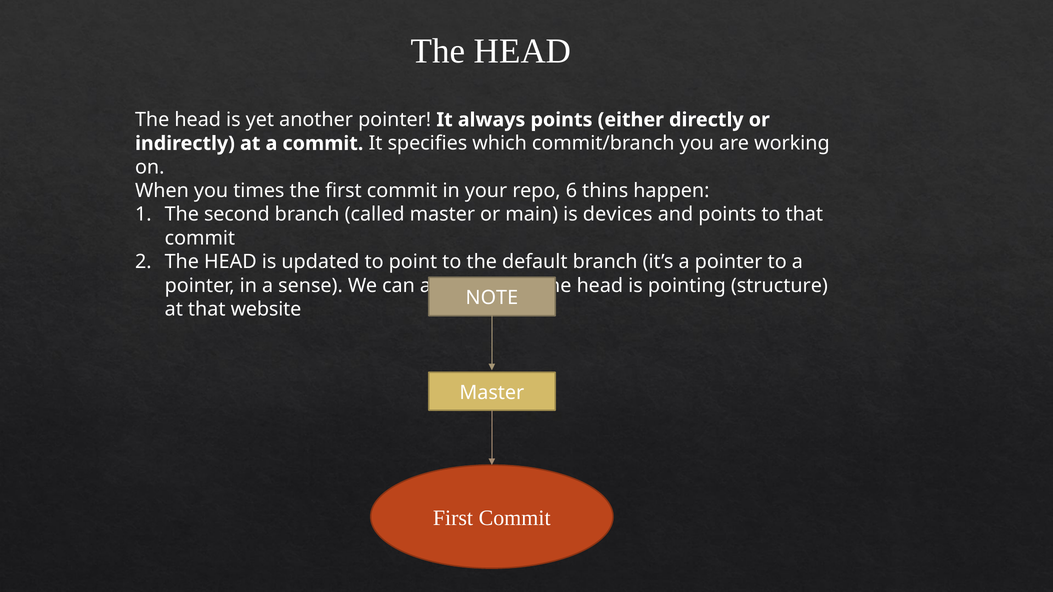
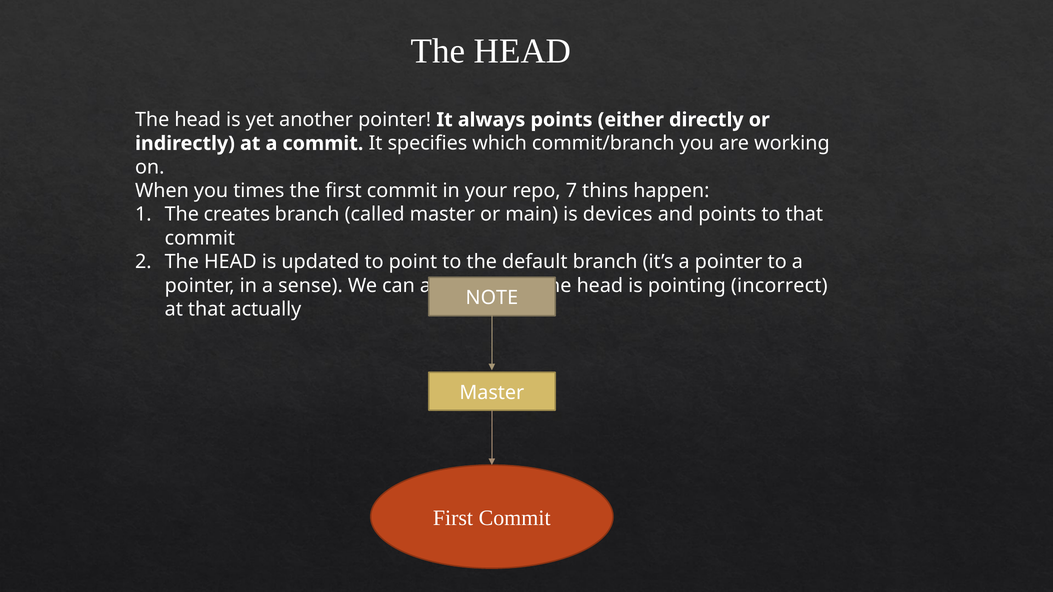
6: 6 -> 7
second: second -> creates
structure: structure -> incorrect
website: website -> actually
